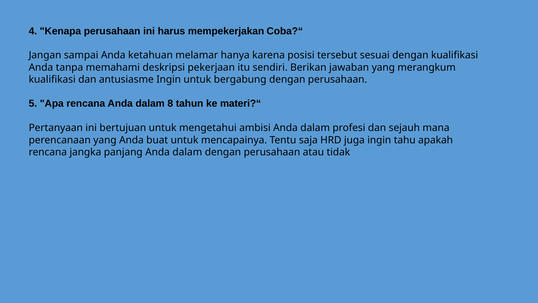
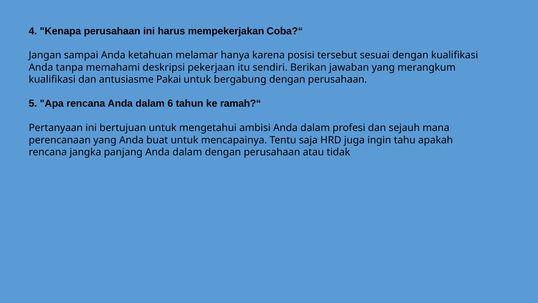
antusiasme Ingin: Ingin -> Pakai
8: 8 -> 6
materi?“: materi?“ -> ramah?“
